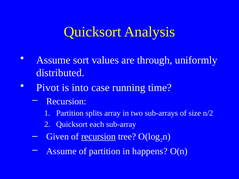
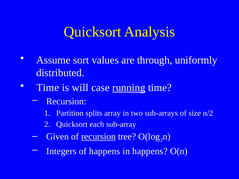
Pivot at (48, 88): Pivot -> Time
into: into -> will
running underline: none -> present
Assume at (61, 151): Assume -> Integers
of partition: partition -> happens
